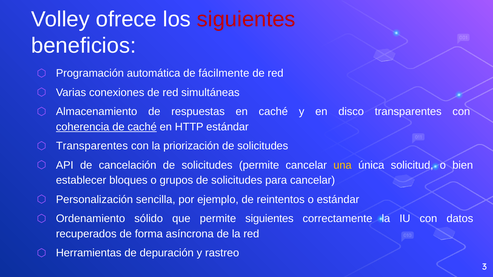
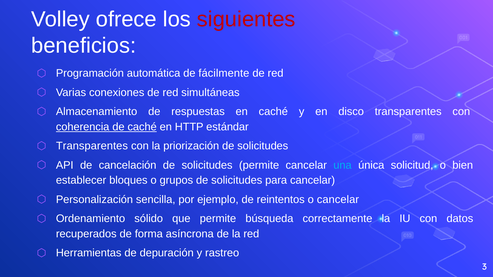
una colour: yellow -> light blue
o estándar: estándar -> cancelar
permite siguientes: siguientes -> búsqueda
